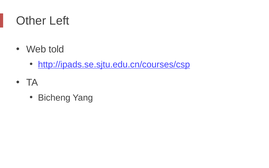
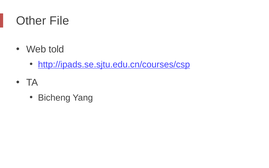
Left: Left -> File
